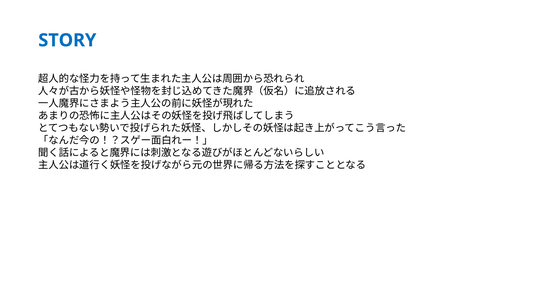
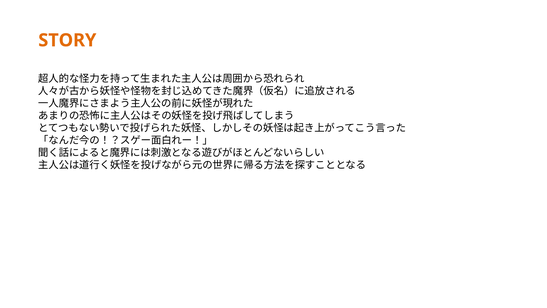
STORY colour: blue -> orange
